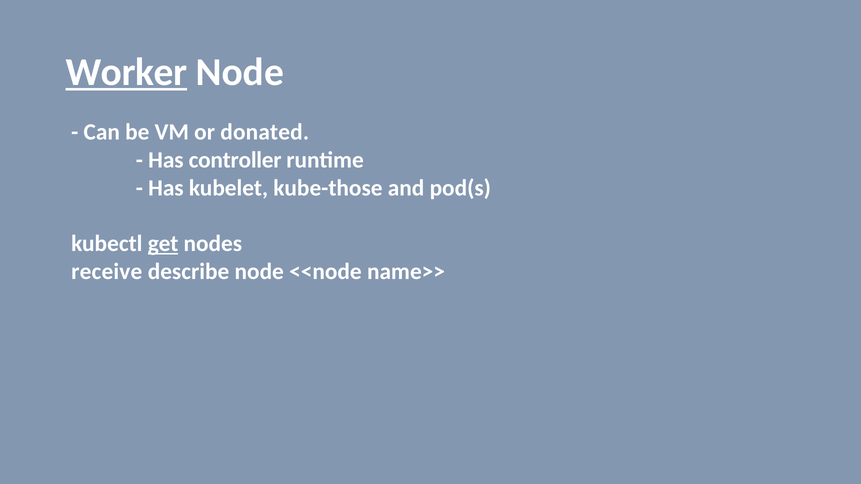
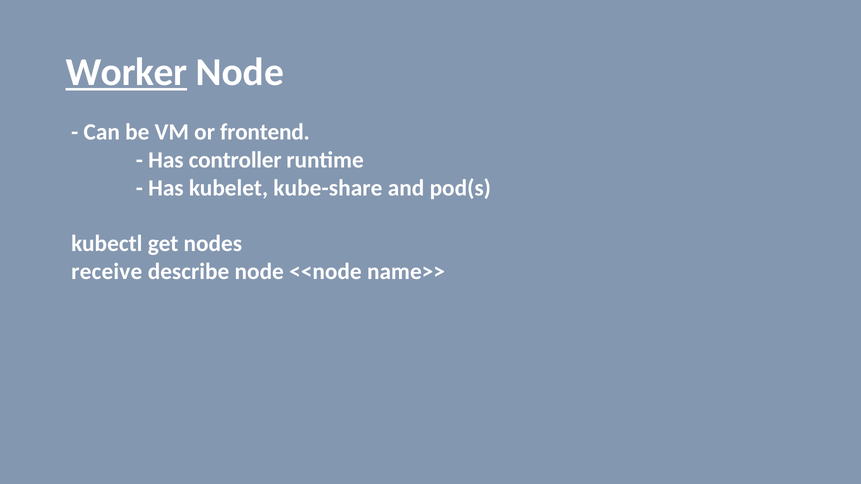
donated: donated -> frontend
kube-those: kube-those -> kube-share
get underline: present -> none
